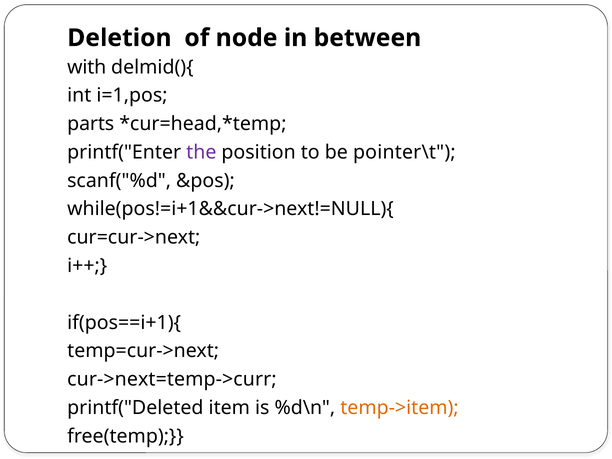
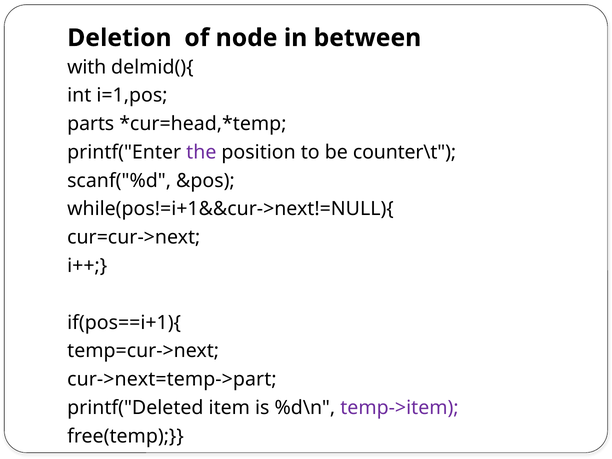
pointer\t: pointer\t -> counter\t
cur->next=temp->curr: cur->next=temp->curr -> cur->next=temp->part
temp->item colour: orange -> purple
